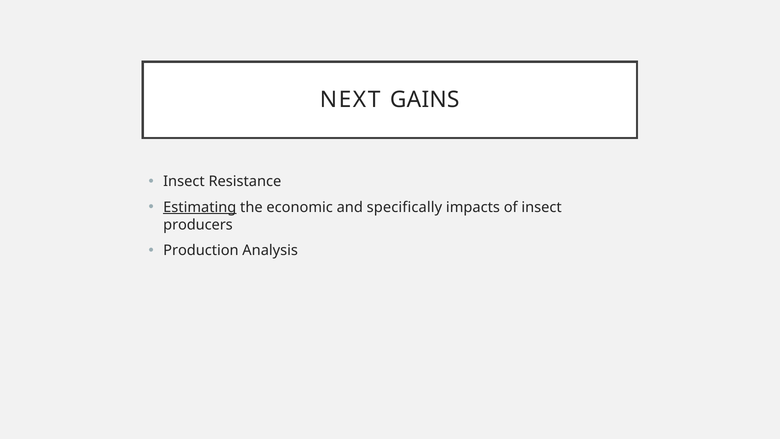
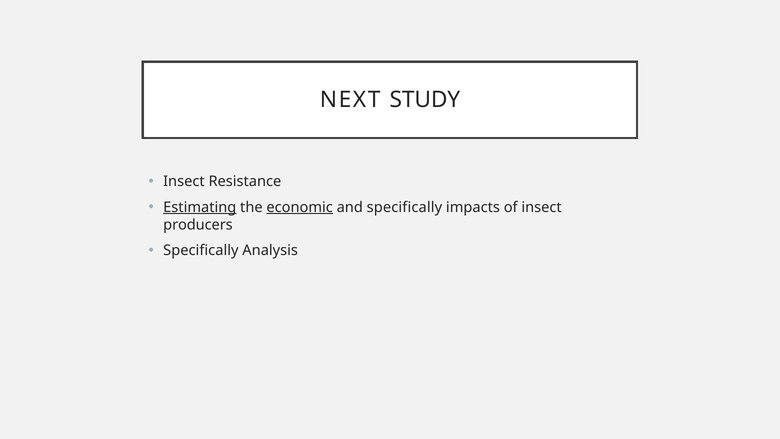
GAINS: GAINS -> STUDY
economic underline: none -> present
Production at (201, 250): Production -> Specifically
